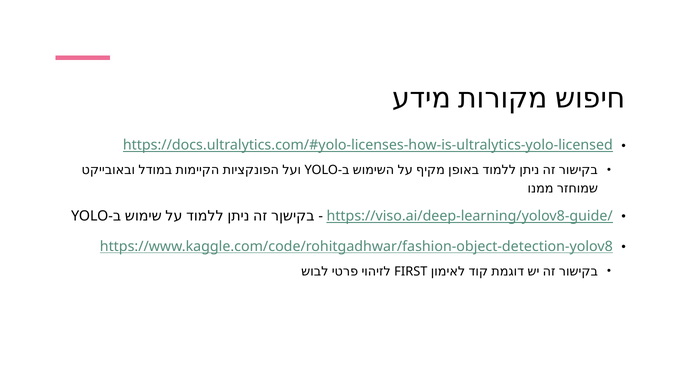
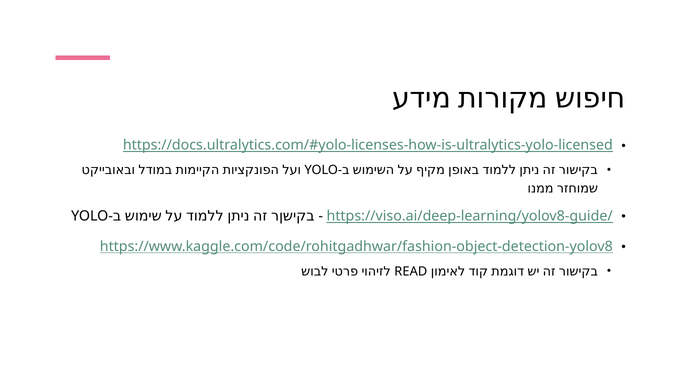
FIRST: FIRST -> READ
